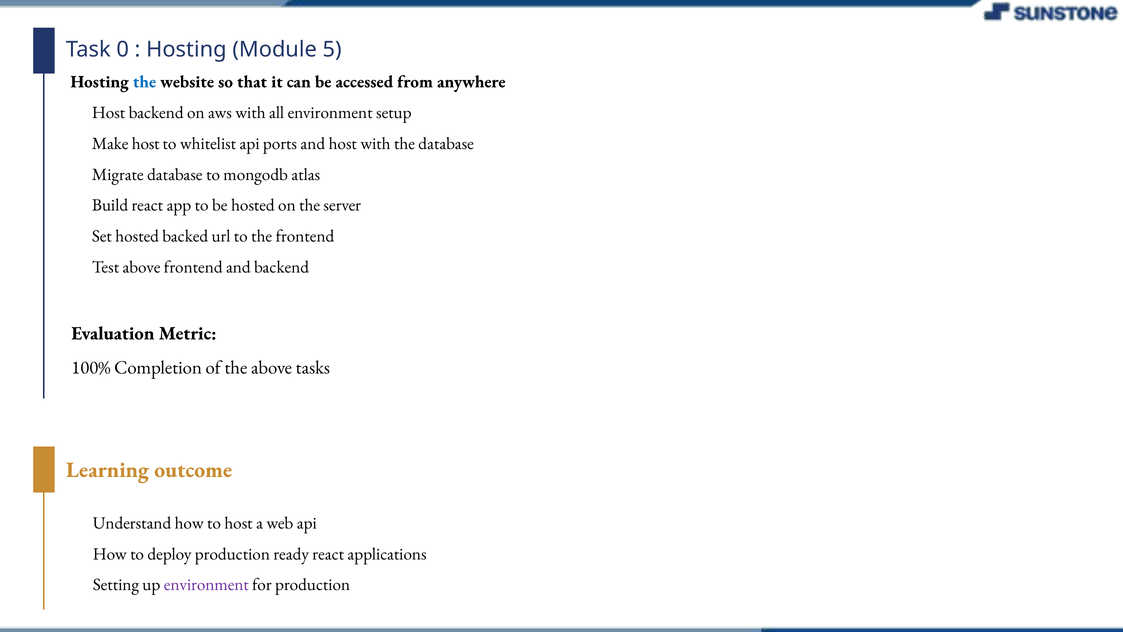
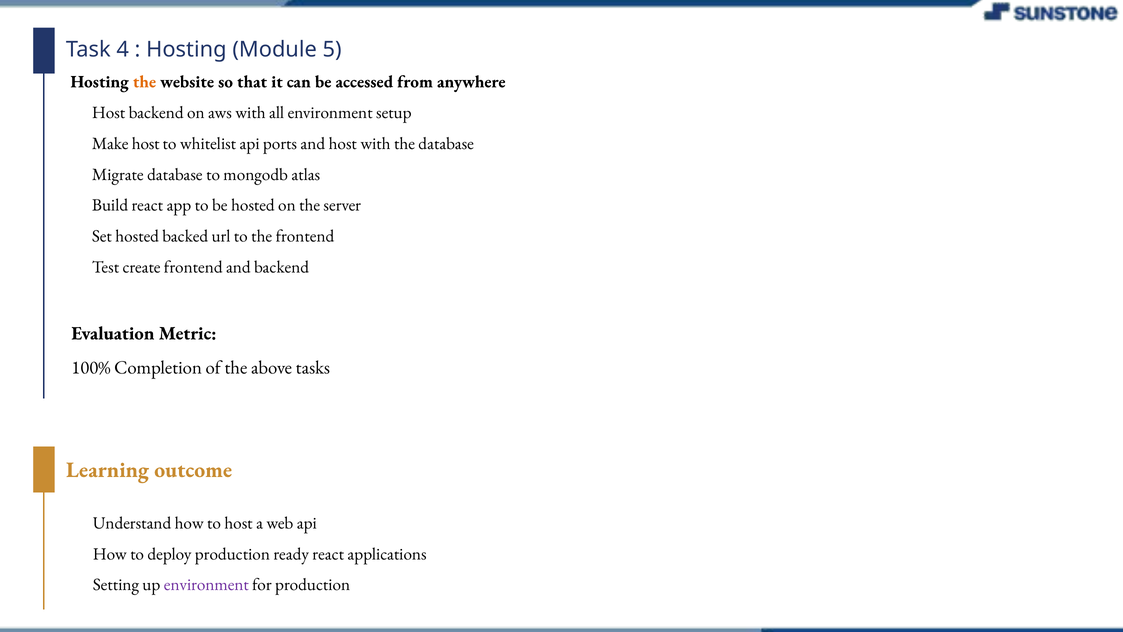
0: 0 -> 4
the at (144, 82) colour: blue -> orange
Test above: above -> create
